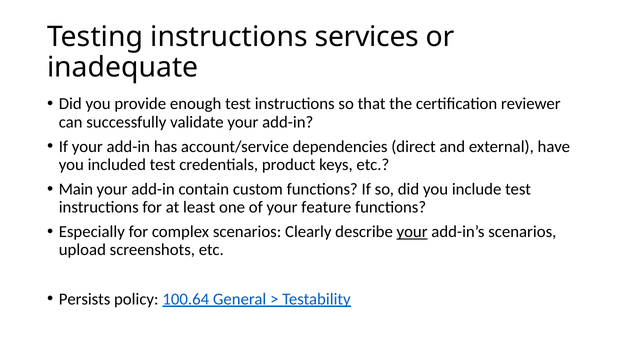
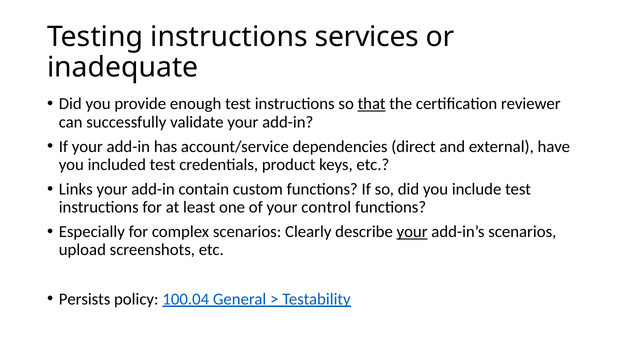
that underline: none -> present
Main: Main -> Links
feature: feature -> control
100.64: 100.64 -> 100.04
